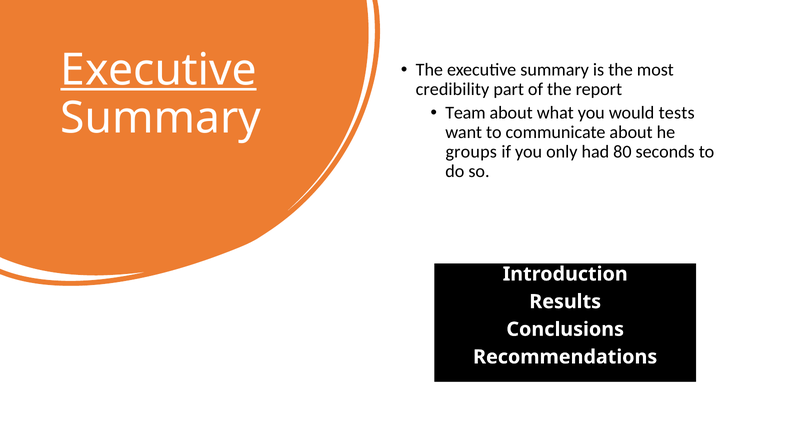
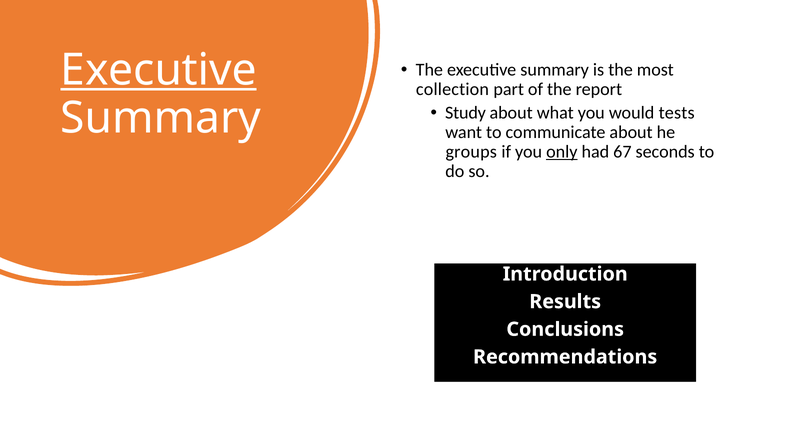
credibility: credibility -> collection
Team: Team -> Study
only underline: none -> present
80: 80 -> 67
